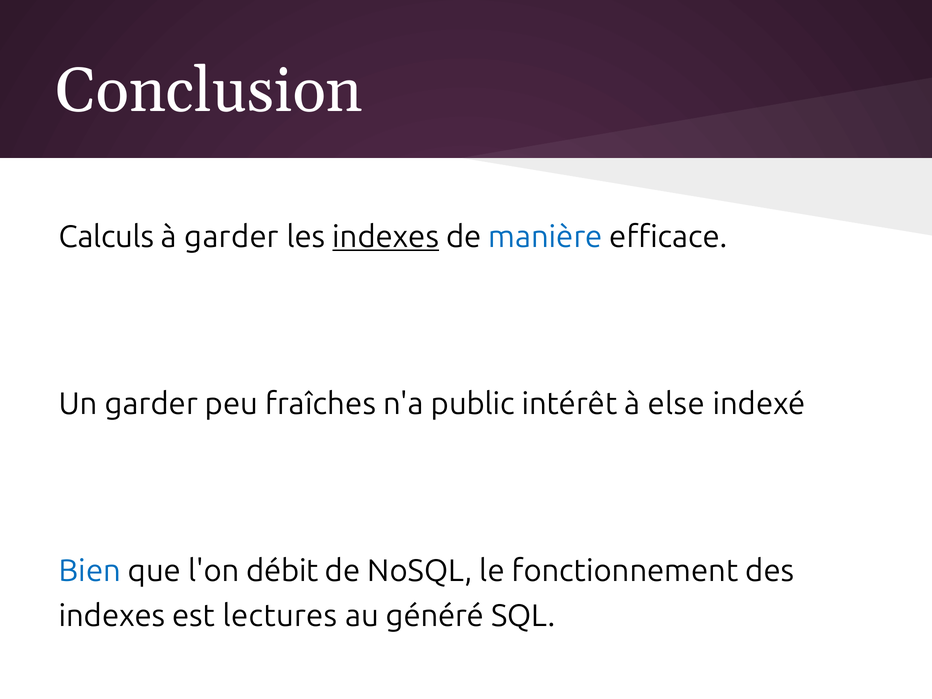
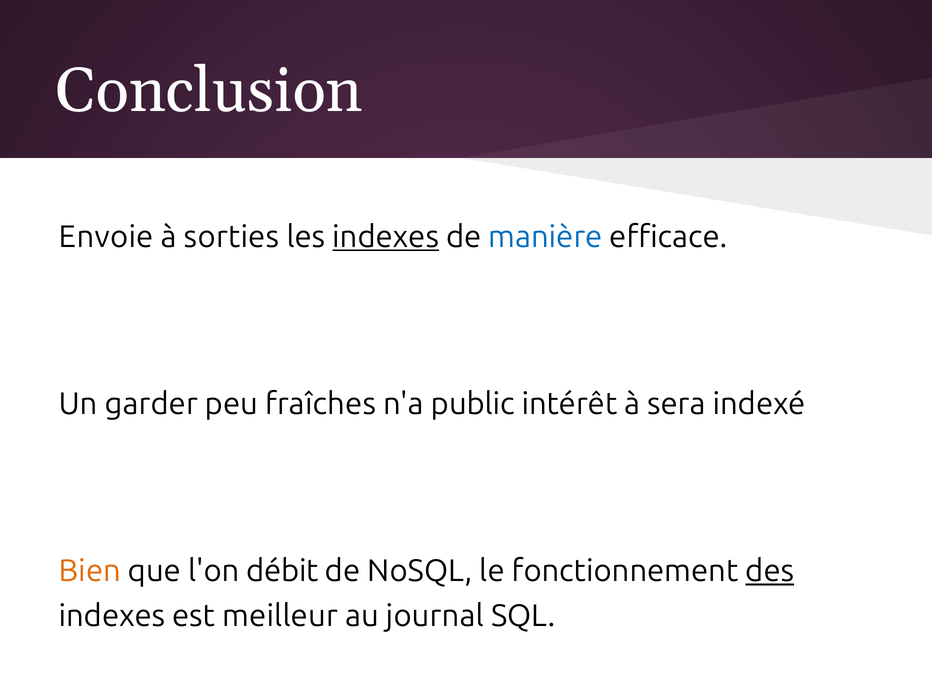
Calculs: Calculs -> Envoie
à garder: garder -> sorties
else: else -> sera
Bien colour: blue -> orange
des underline: none -> present
lectures: lectures -> meilleur
généré: généré -> journal
